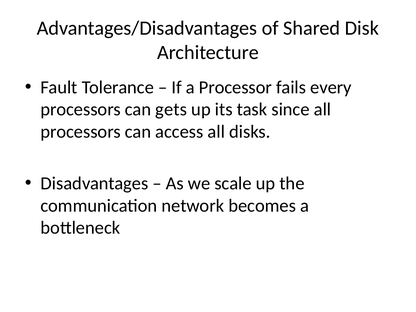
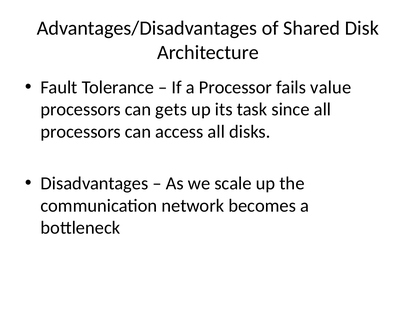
every: every -> value
